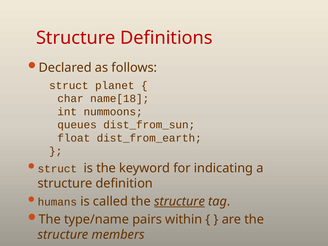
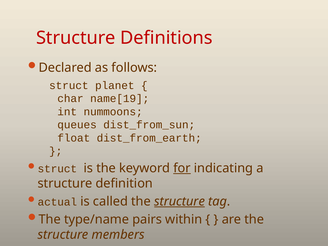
name[18: name[18 -> name[19
for underline: none -> present
humans: humans -> actual
